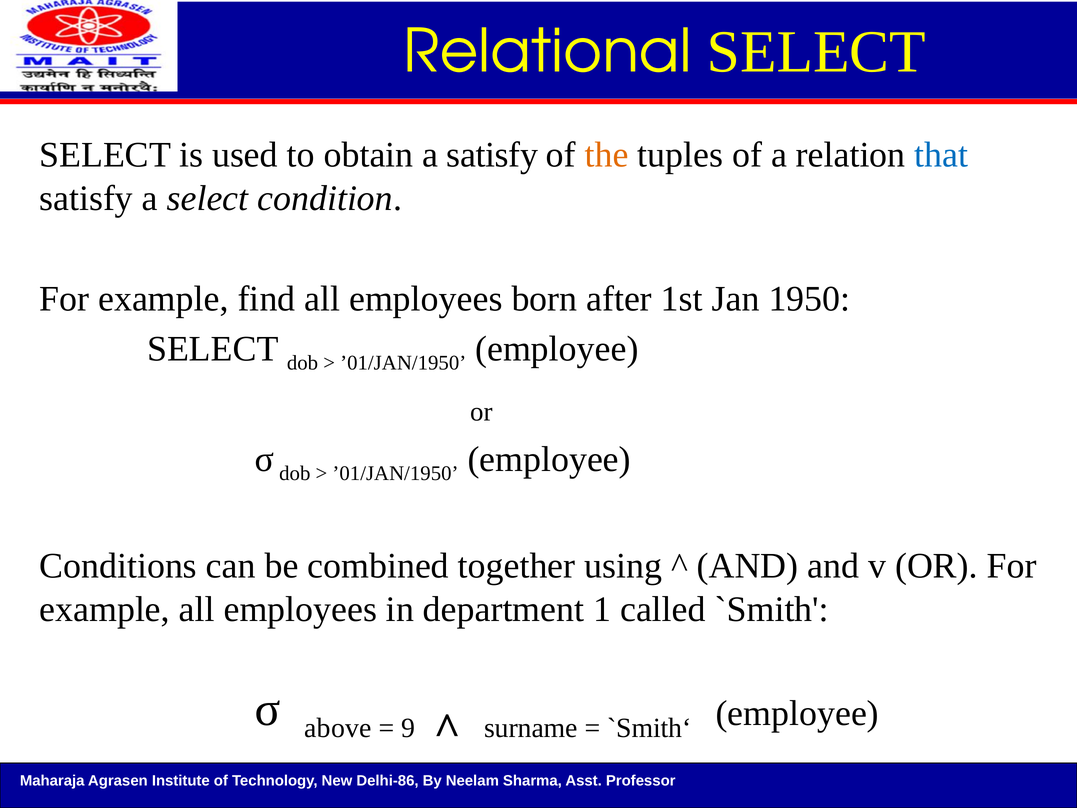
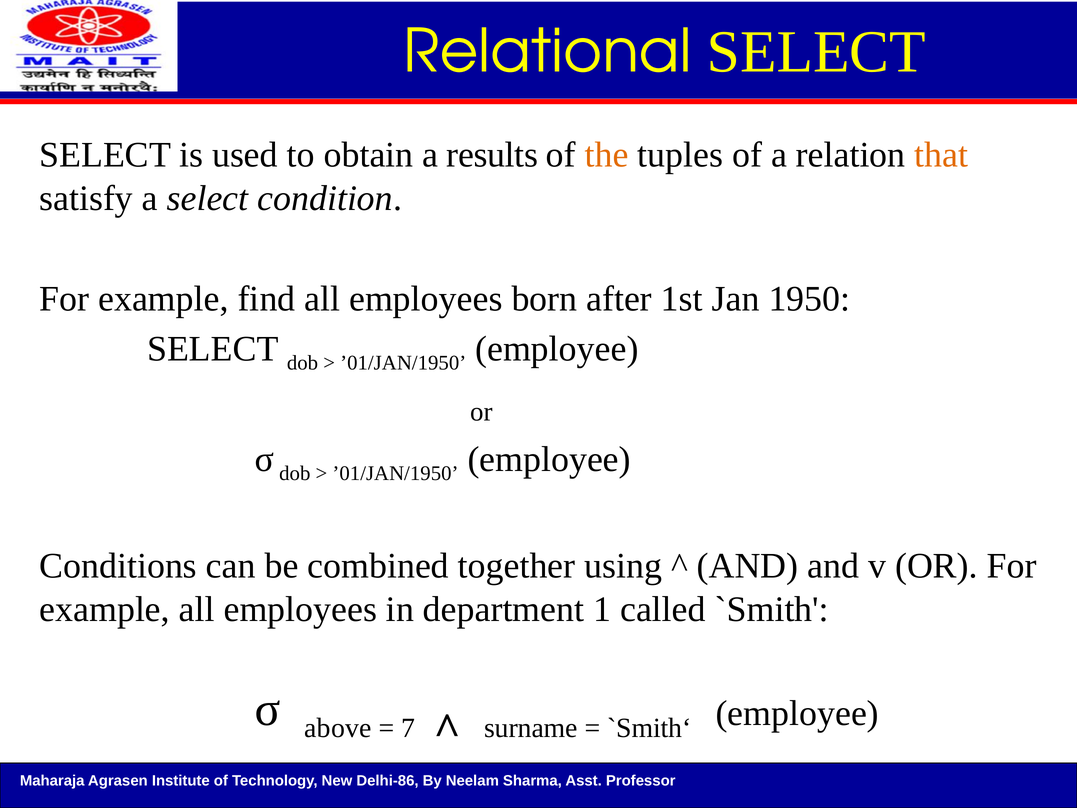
a satisfy: satisfy -> results
that colour: blue -> orange
9: 9 -> 7
